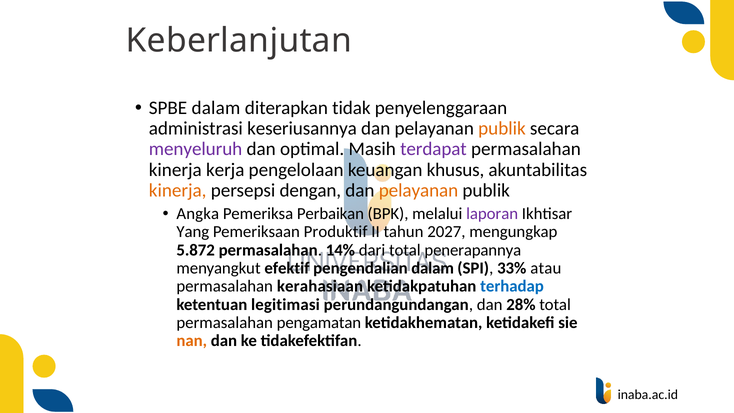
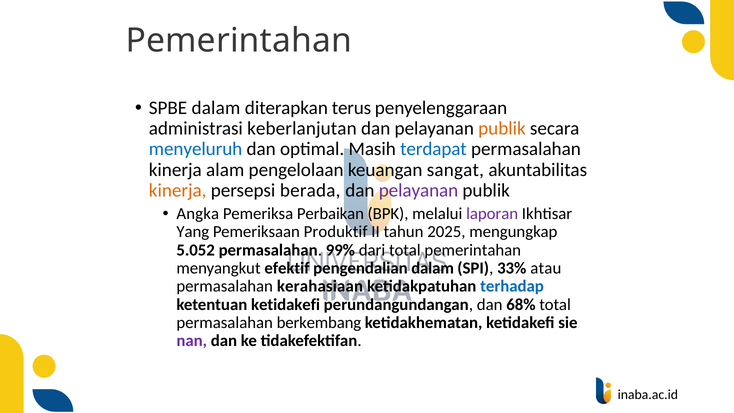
Keberlanjutan at (239, 41): Keberlanjutan -> Pemerintahan
tidak: tidak -> terus
keseriusannya: keseriusannya -> keberlanjutan
menyeluruh colour: purple -> blue
terdapat colour: purple -> blue
kerja: kerja -> alam
khusus: khusus -> sangat
dengan: dengan -> berada
pelayanan at (418, 190) colour: orange -> purple
2027: 2027 -> 2025
5.872: 5.872 -> 5.052
14%: 14% -> 99%
total penerapannya: penerapannya -> pemerintahan
ketentuan legitimasi: legitimasi -> ketidakefi
28%: 28% -> 68%
pengamatan: pengamatan -> berkembang
nan colour: orange -> purple
